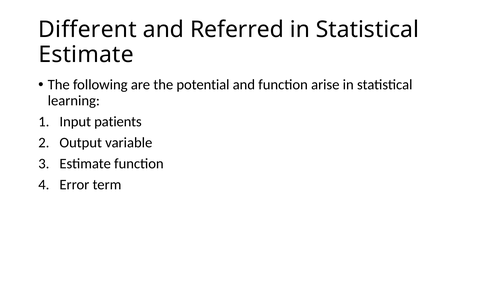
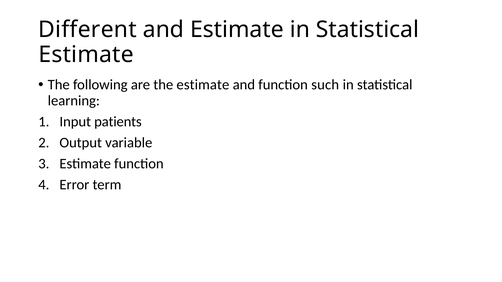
and Referred: Referred -> Estimate
the potential: potential -> estimate
arise: arise -> such
